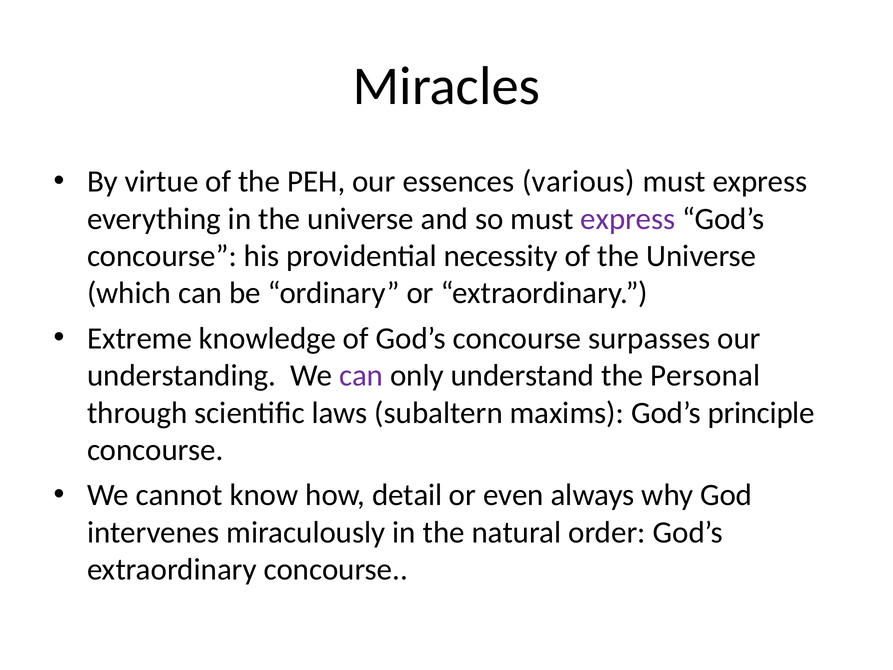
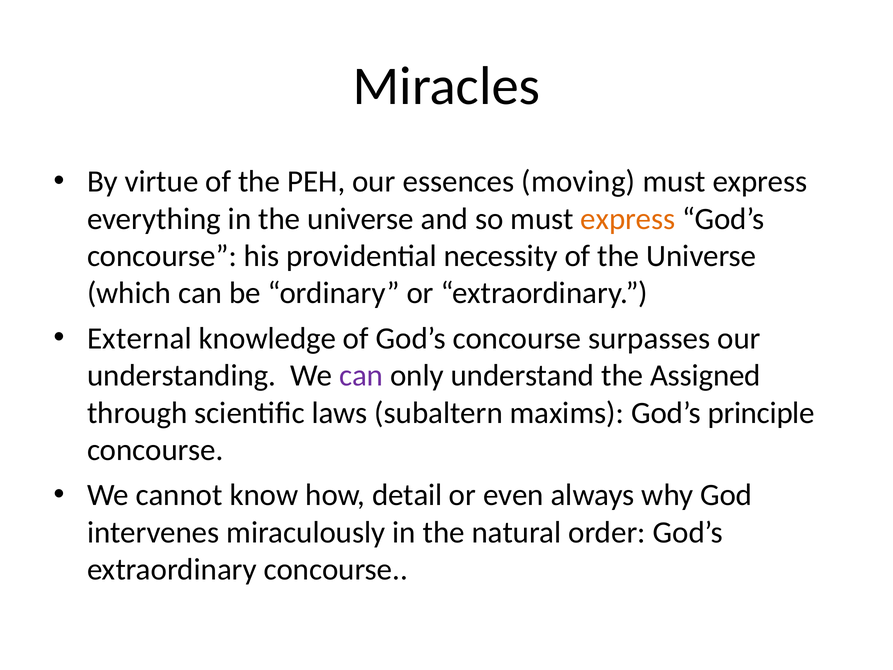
various: various -> moving
express at (628, 219) colour: purple -> orange
Extreme: Extreme -> External
Personal: Personal -> Assigned
